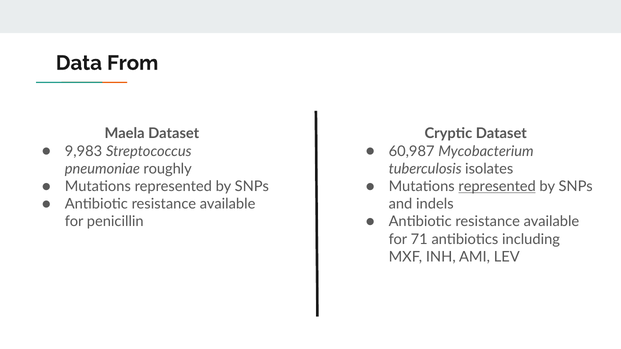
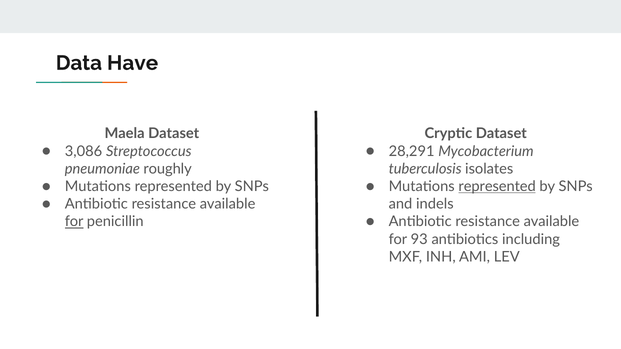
From: From -> Have
9,983: 9,983 -> 3,086
60,987: 60,987 -> 28,291
for at (74, 222) underline: none -> present
71: 71 -> 93
